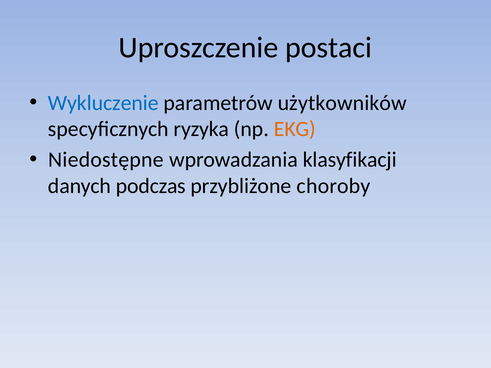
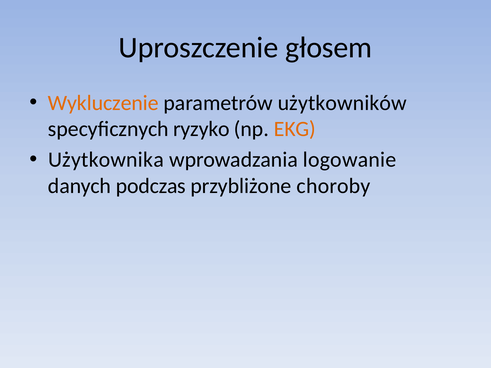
postaci: postaci -> głosem
Wykluczenie colour: blue -> orange
ryzyka: ryzyka -> ryzyko
Niedostępne: Niedostępne -> Użytkownika
klasyfikacji: klasyfikacji -> logowanie
